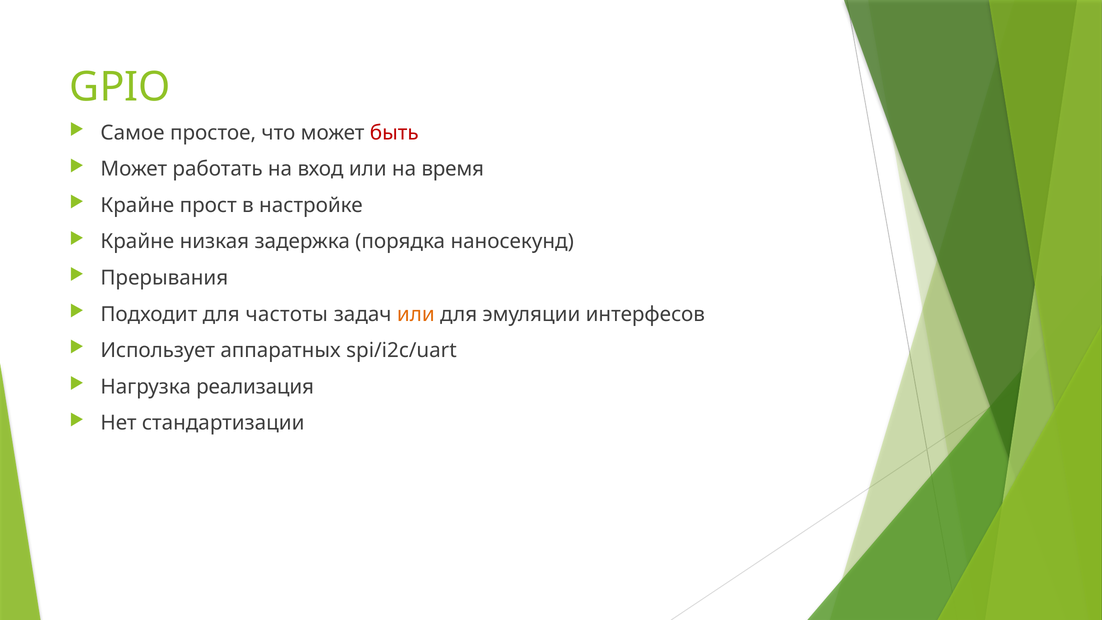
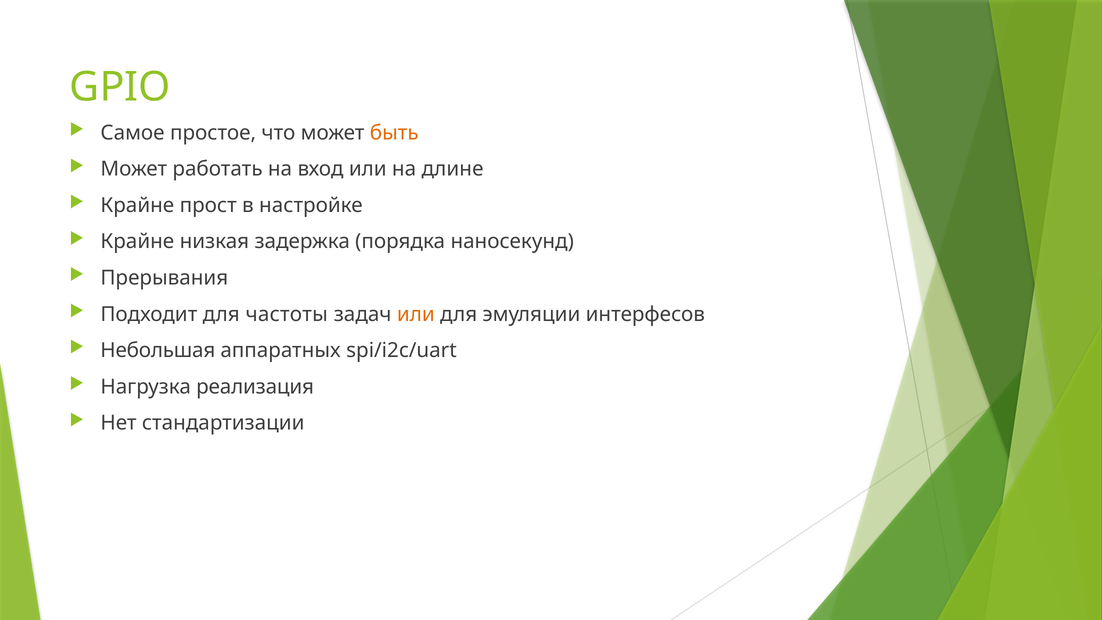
быть colour: red -> orange
время: время -> длине
Использует: Использует -> Небольшая
